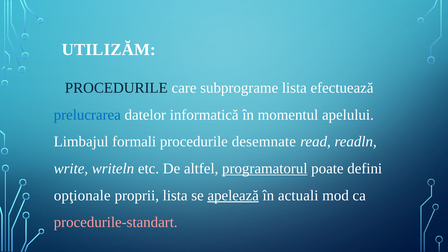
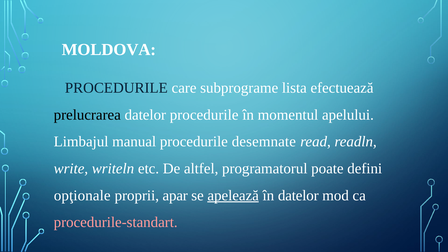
UTILIZĂM: UTILIZĂM -> MOLDOVA
prelucrarea colour: blue -> black
datelor informatică: informatică -> procedurile
formali: formali -> manual
programatorul underline: present -> none
proprii lista: lista -> apar
în actuali: actuali -> datelor
